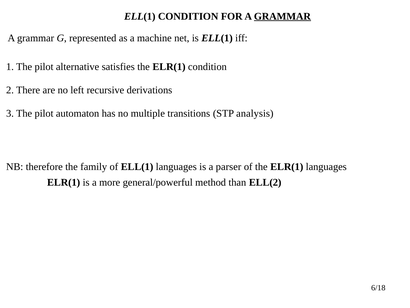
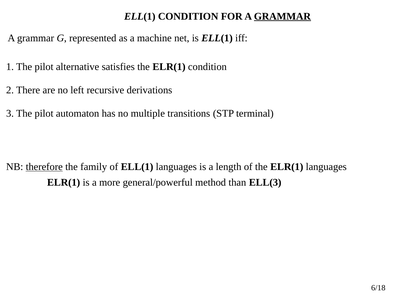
analysis: analysis -> terminal
therefore underline: none -> present
parser: parser -> length
ELL(2: ELL(2 -> ELL(3
